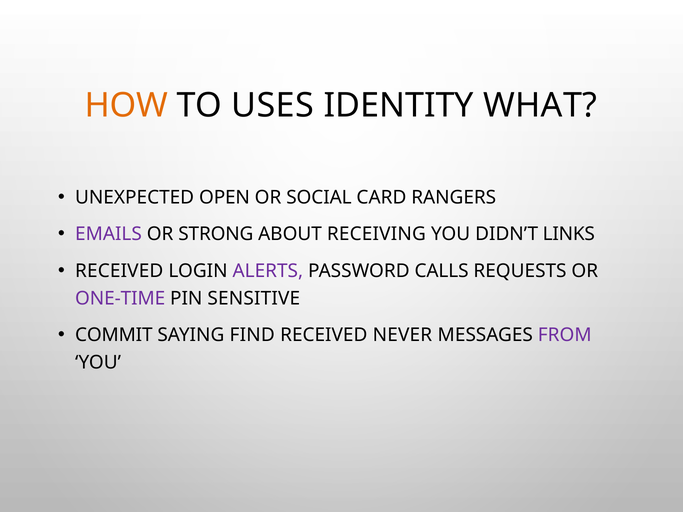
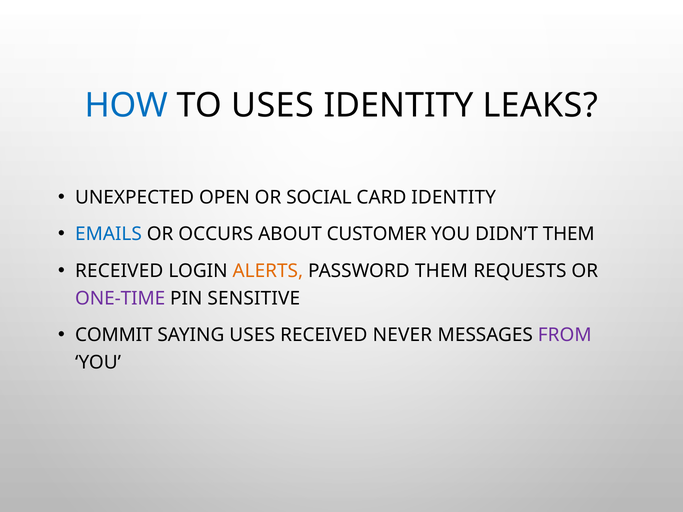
HOW colour: orange -> blue
WHAT: WHAT -> LEAKS
CARD RANGERS: RANGERS -> IDENTITY
EMAILS colour: purple -> blue
STRONG: STRONG -> OCCURS
RECEIVING: RECEIVING -> CUSTOMER
DIDN’T LINKS: LINKS -> THEM
ALERTS colour: purple -> orange
PASSWORD CALLS: CALLS -> THEM
SAYING FIND: FIND -> USES
